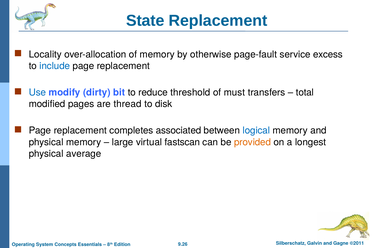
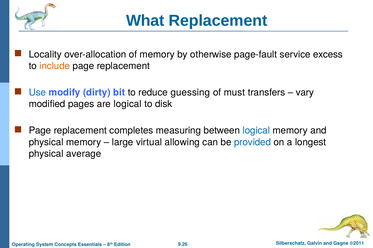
State: State -> What
include colour: blue -> orange
threshold: threshold -> guessing
total: total -> vary
are thread: thread -> logical
associated: associated -> measuring
fastscan: fastscan -> allowing
provided colour: orange -> blue
